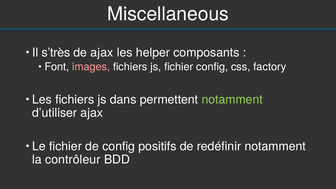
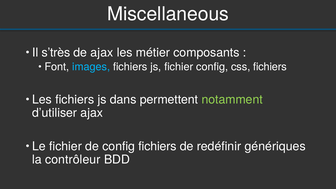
helper: helper -> métier
images colour: pink -> light blue
css factory: factory -> fichiers
config positifs: positifs -> fichiers
redéfinir notamment: notamment -> génériques
